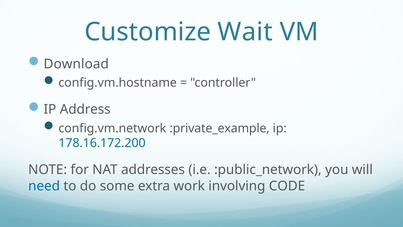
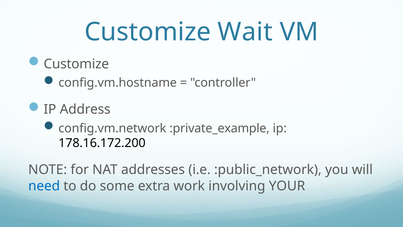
Download at (76, 64): Download -> Customize
178.16.172.200 colour: blue -> black
CODE: CODE -> YOUR
